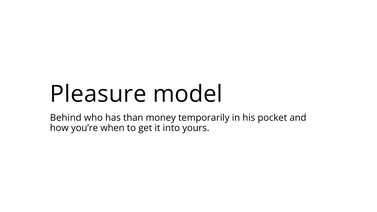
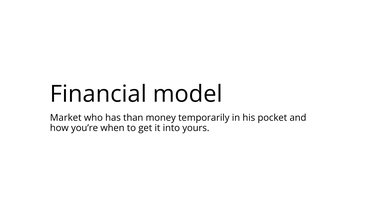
Pleasure: Pleasure -> Financial
Behind: Behind -> Market
